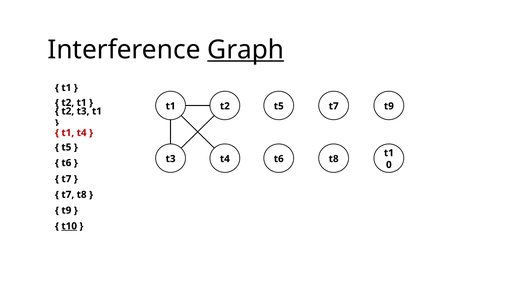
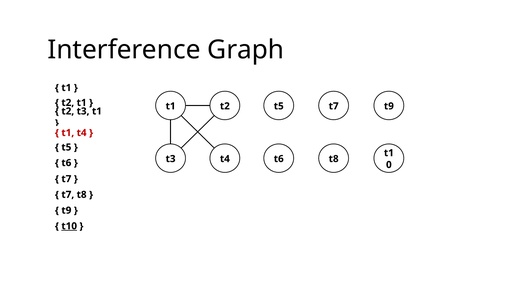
Graph underline: present -> none
